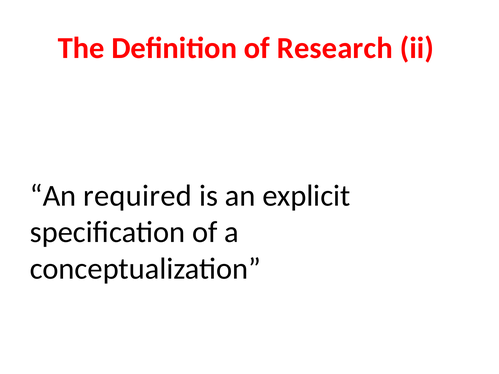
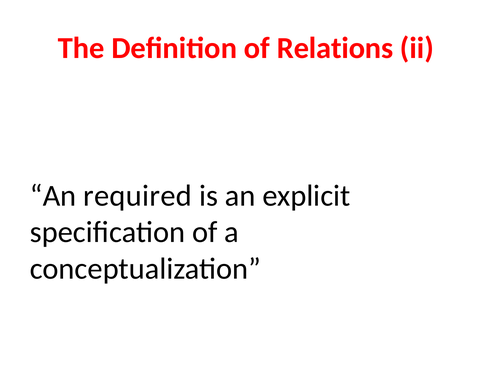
Research: Research -> Relations
